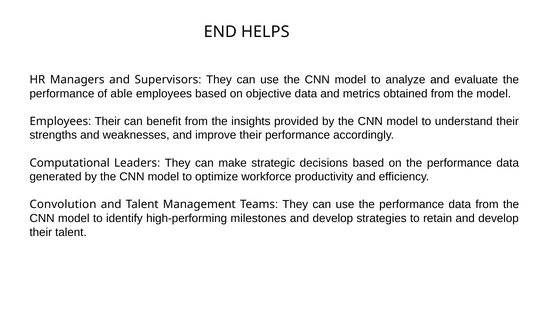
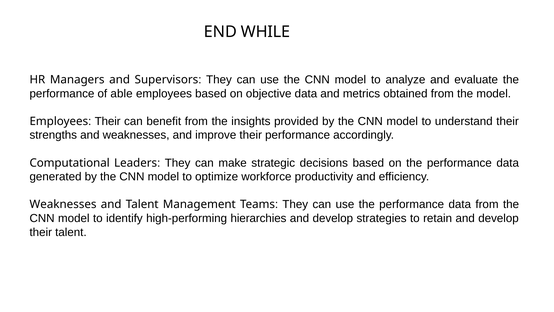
HELPS: HELPS -> WHILE
Convolution at (63, 204): Convolution -> Weaknesses
milestones: milestones -> hierarchies
